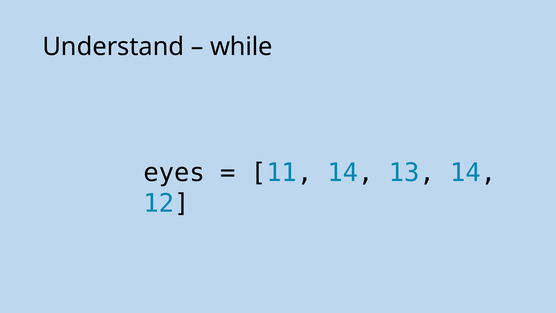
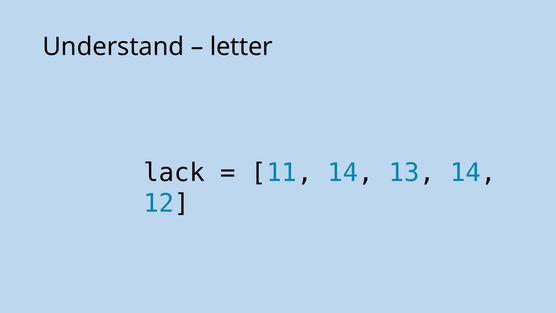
while: while -> letter
eyes: eyes -> lack
